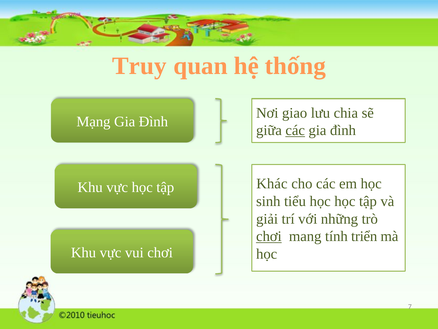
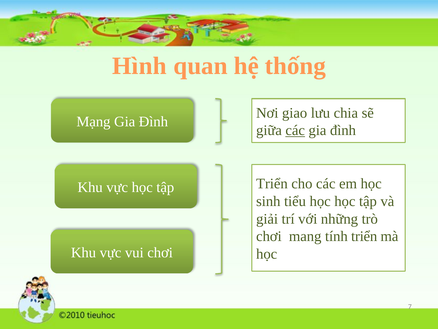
Truy: Truy -> Hình
Khác at (272, 183): Khác -> Triển
chơi at (269, 236) underline: present -> none
